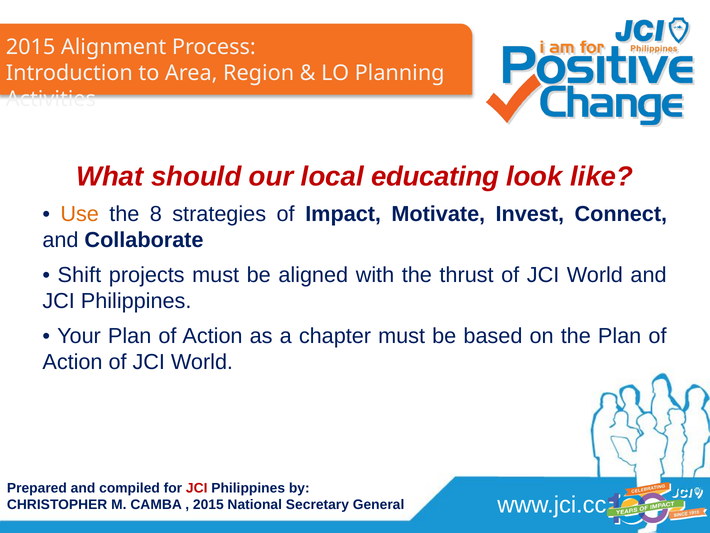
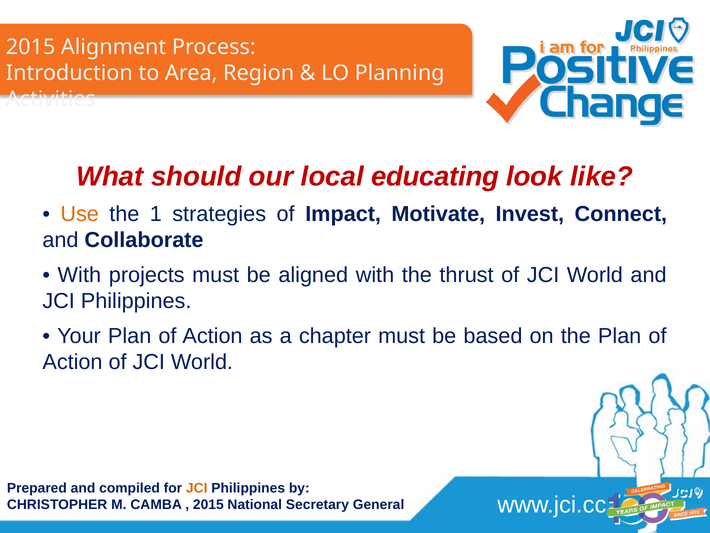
8: 8 -> 1
Shift at (79, 275): Shift -> With
JCI at (197, 488) colour: red -> orange
